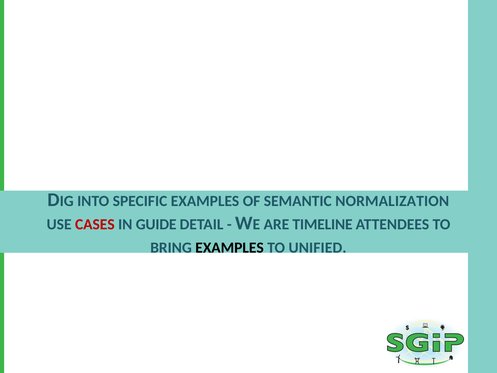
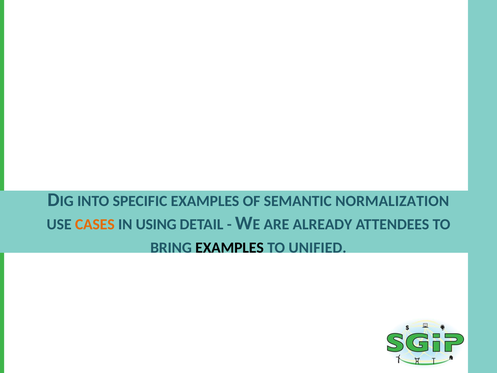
CASES colour: red -> orange
GUIDE: GUIDE -> USING
TIMELINE: TIMELINE -> ALREADY
